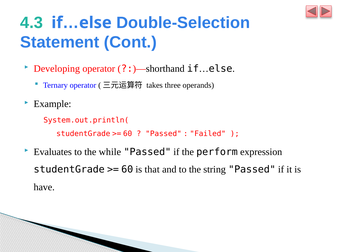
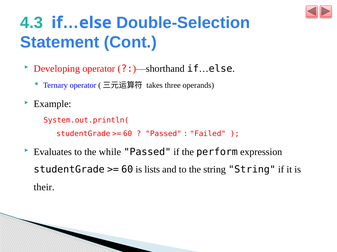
that: that -> lists
string Passed: Passed -> String
have: have -> their
